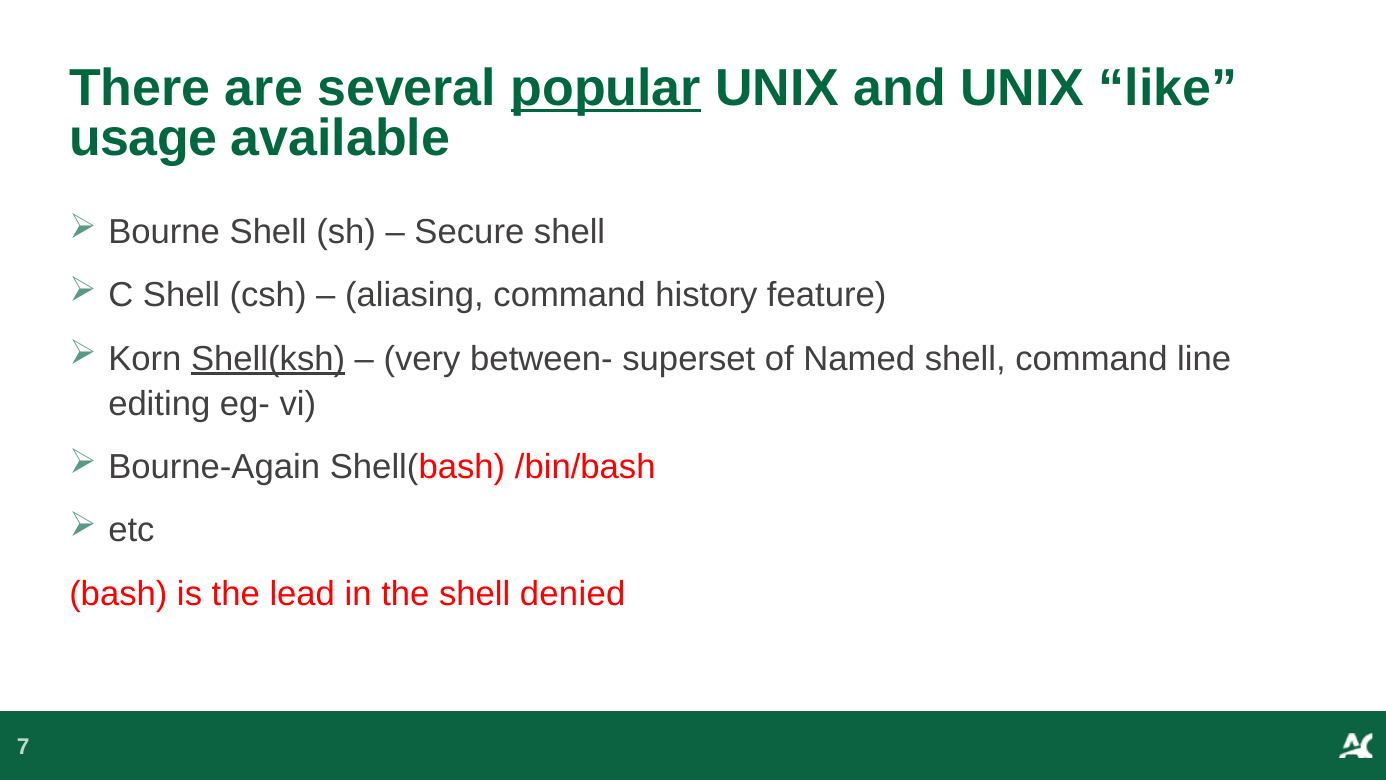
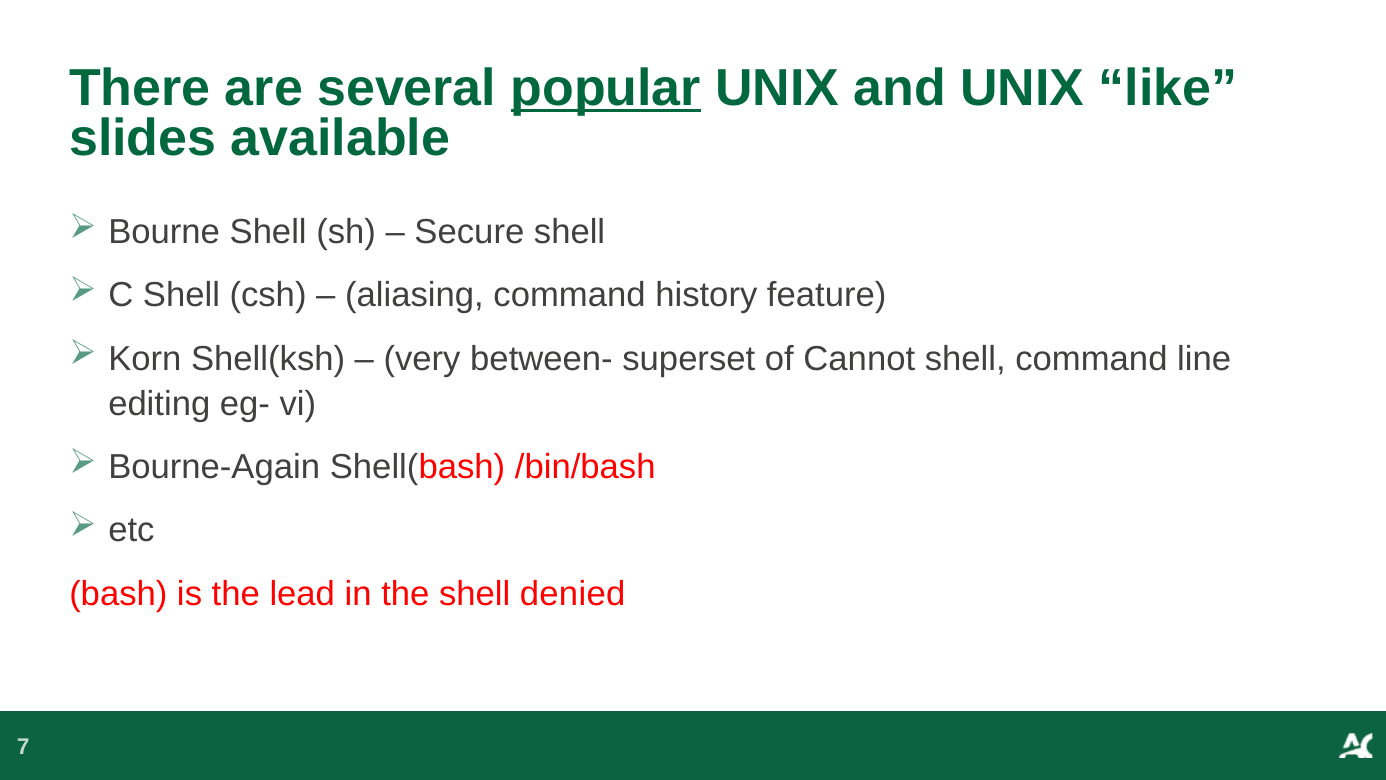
usage: usage -> slides
Shell(ksh underline: present -> none
Named: Named -> Cannot
